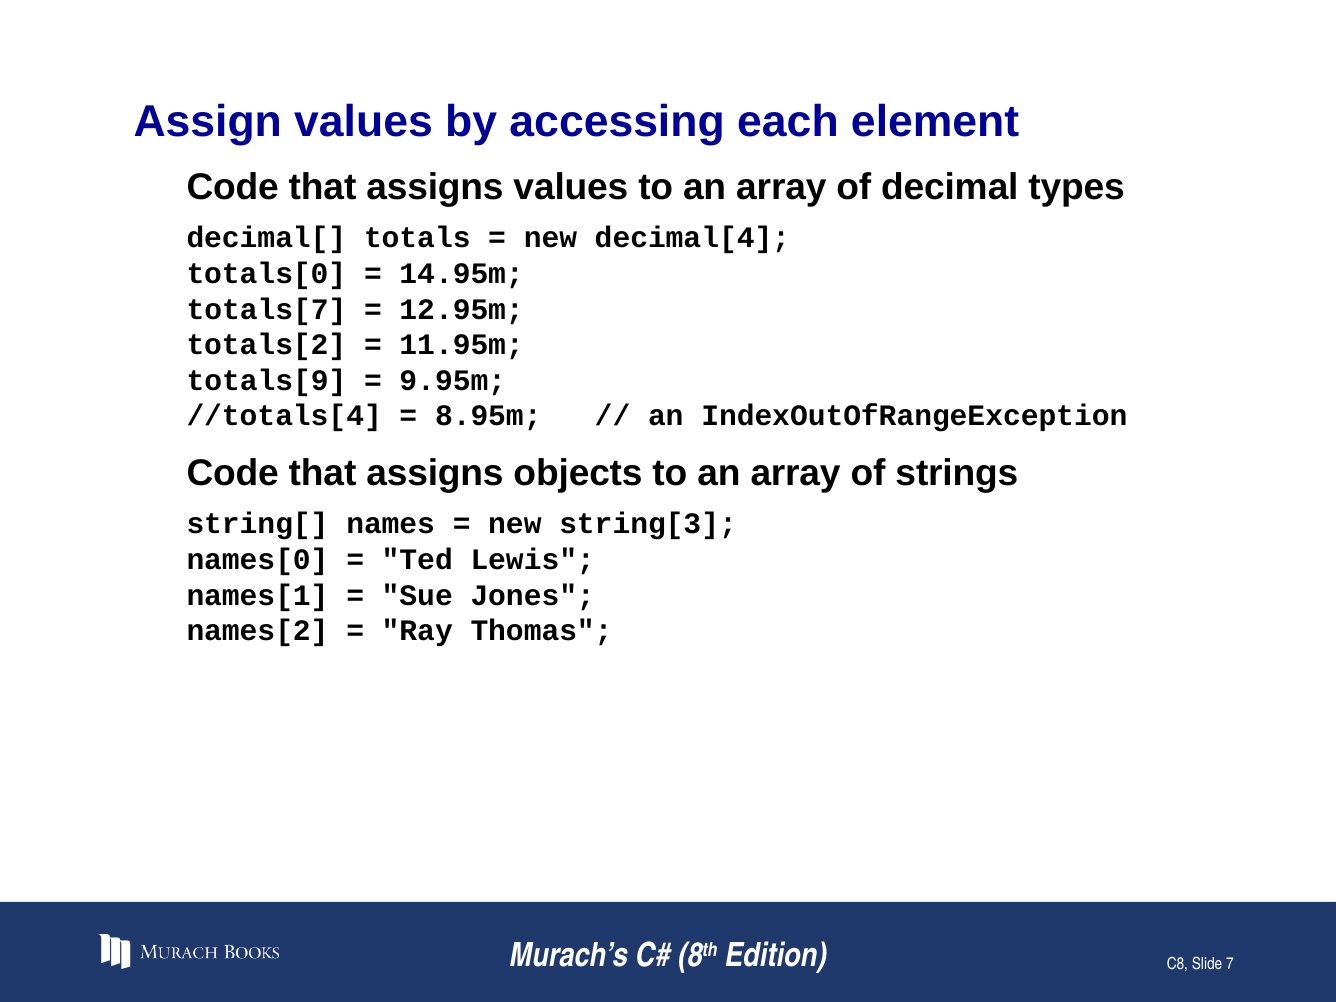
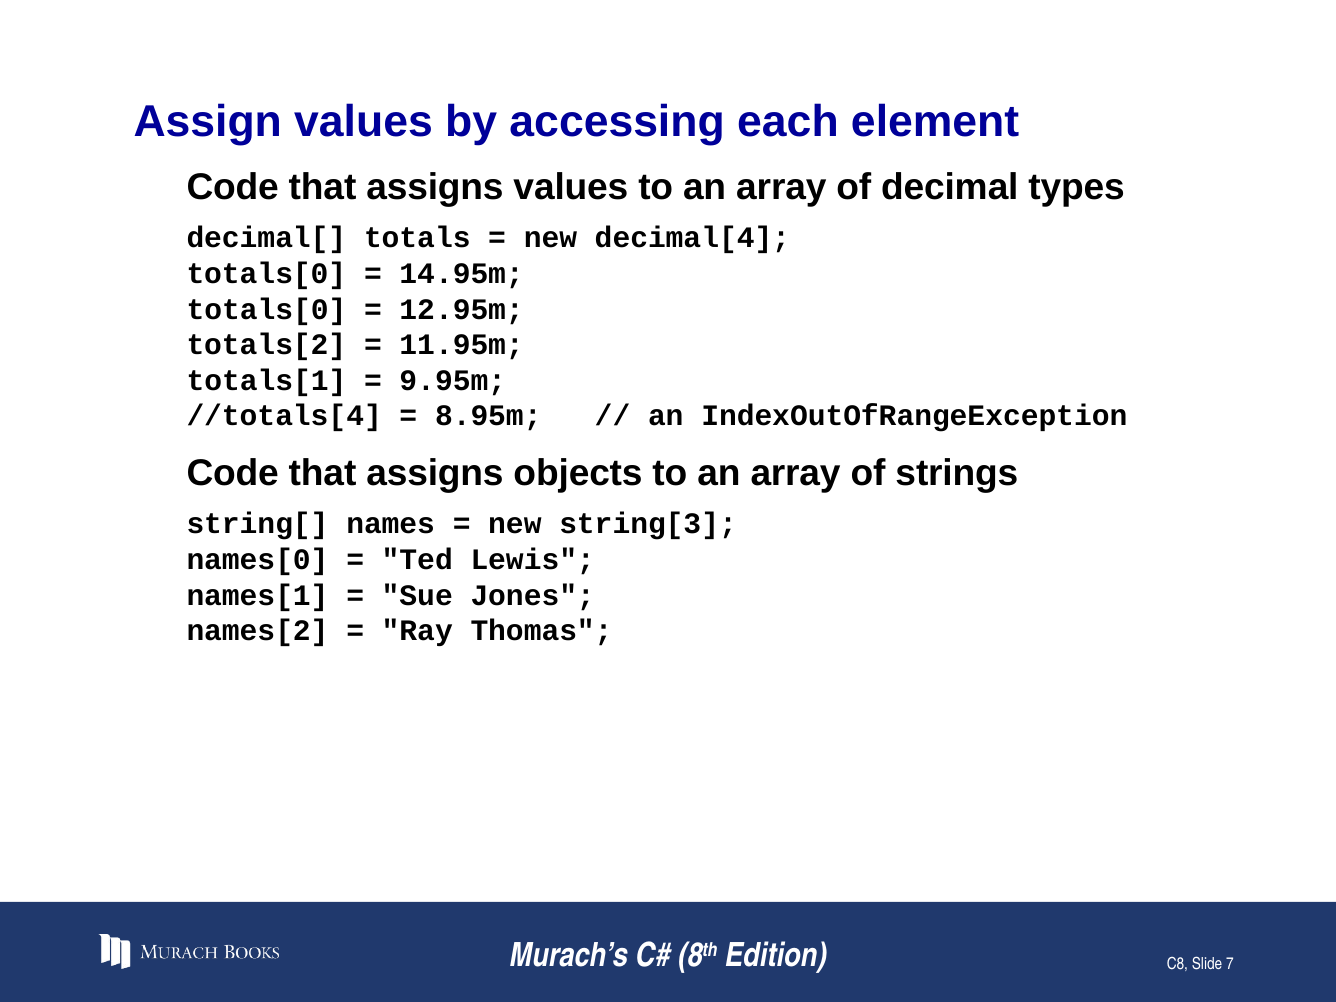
totals[7 at (266, 309): totals[7 -> totals[0
totals[9: totals[9 -> totals[1
